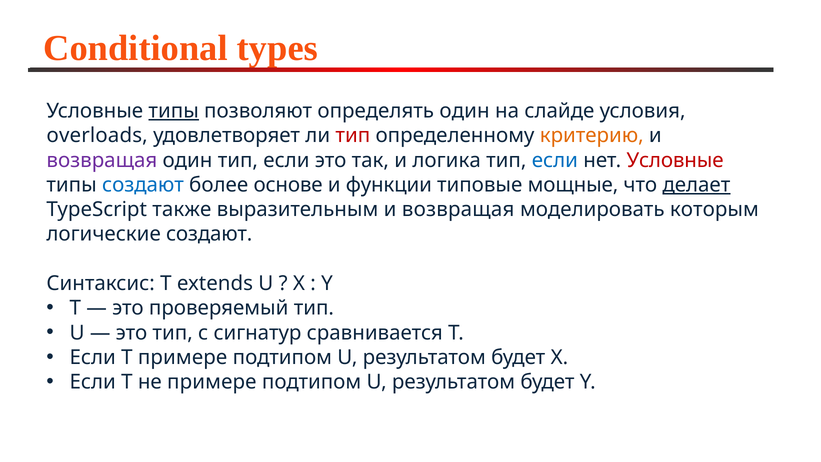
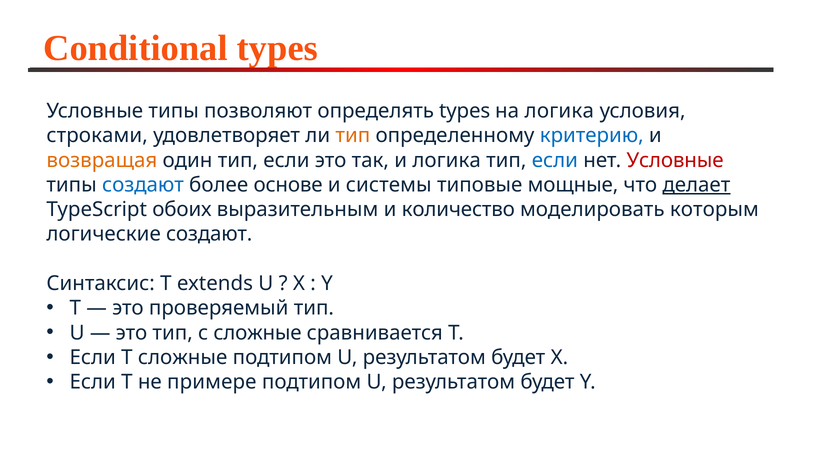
типы at (174, 111) underline: present -> none
определять один: один -> types
на слайде: слайде -> логика
overloads: overloads -> строками
тип at (353, 136) colour: red -> orange
критерию colour: orange -> blue
возвращая at (102, 160) colour: purple -> orange
функции: функции -> системы
также: также -> обоих
выразительным и возвращая: возвращая -> количество
с сигнатур: сигнатур -> сложные
T примере: примере -> сложные
